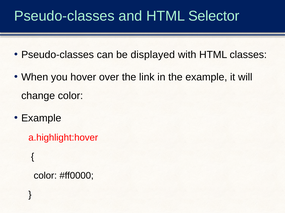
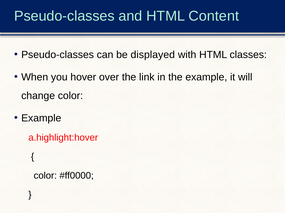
Selector: Selector -> Content
